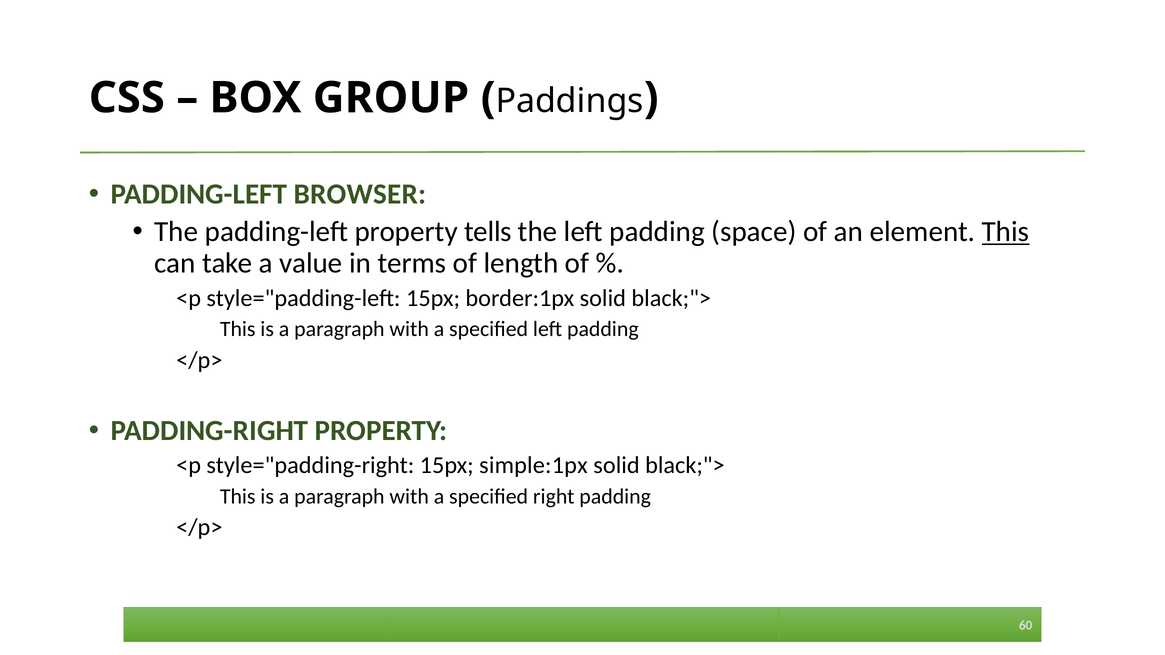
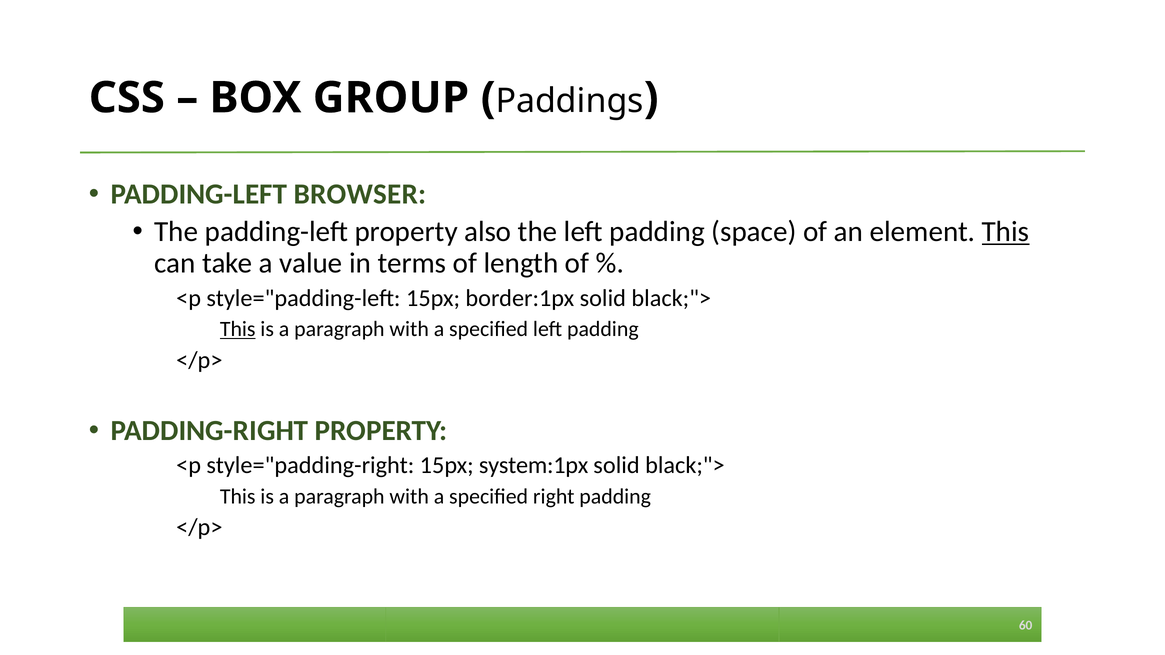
tells: tells -> also
This at (238, 329) underline: none -> present
simple:1px: simple:1px -> system:1px
